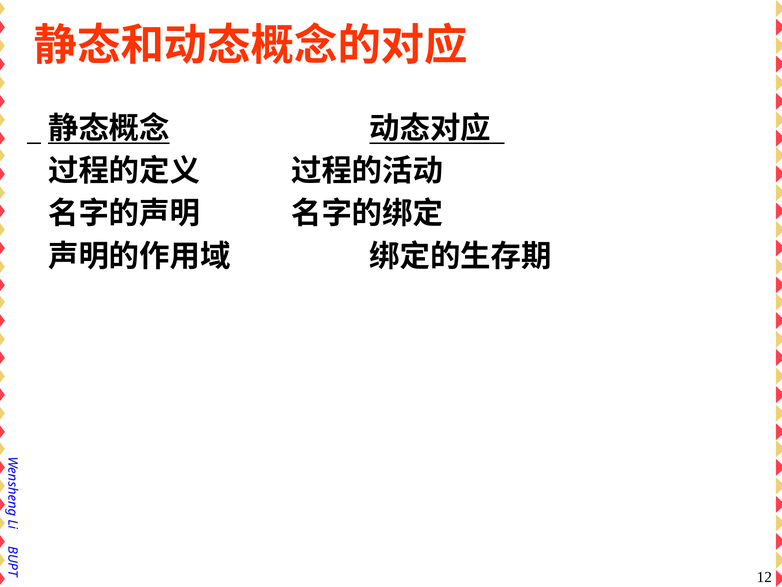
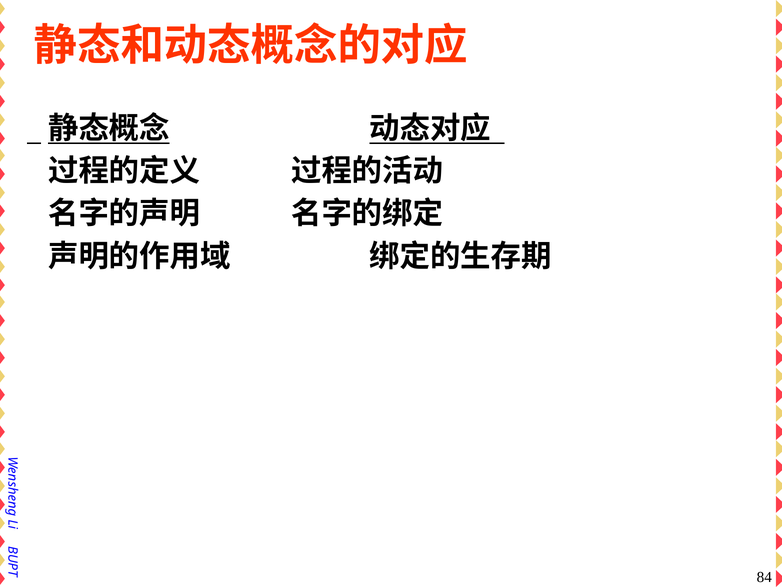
12: 12 -> 84
